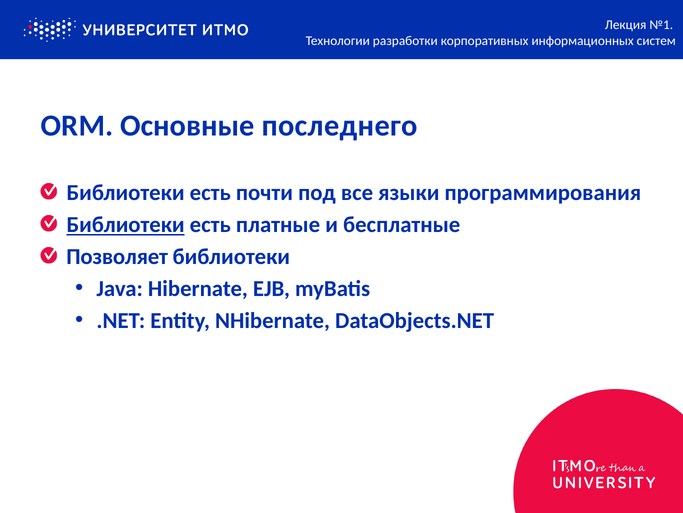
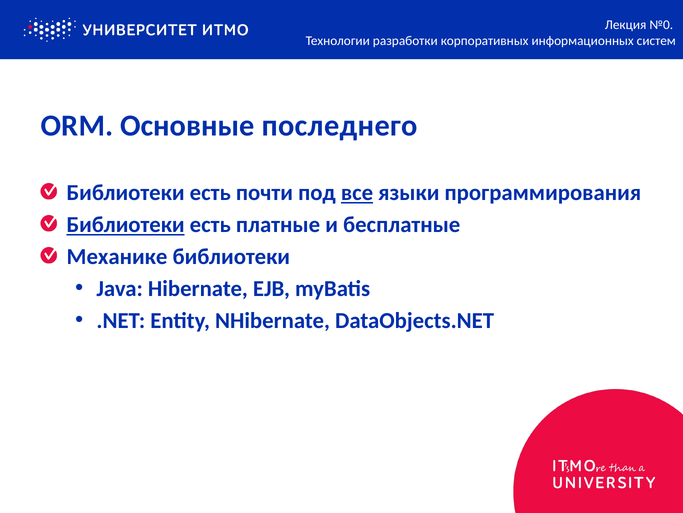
№1: №1 -> №0
все underline: none -> present
Позволяет: Позволяет -> Механике
